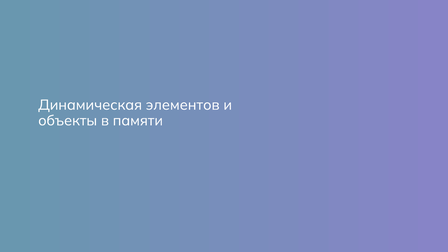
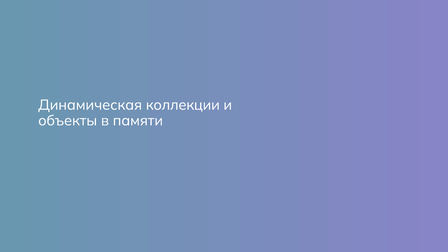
элементов: элементов -> коллекции
